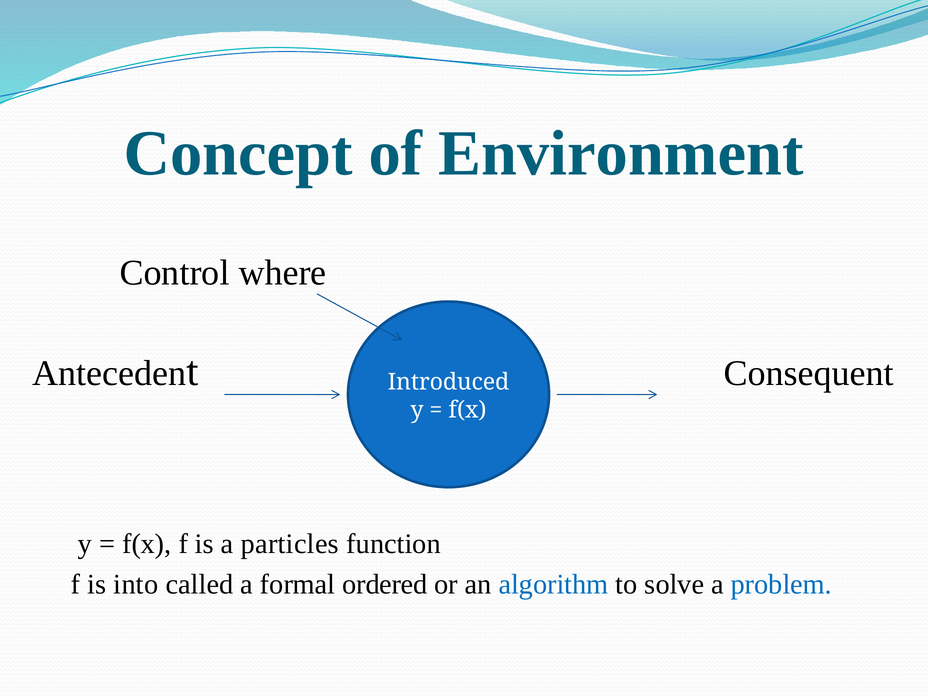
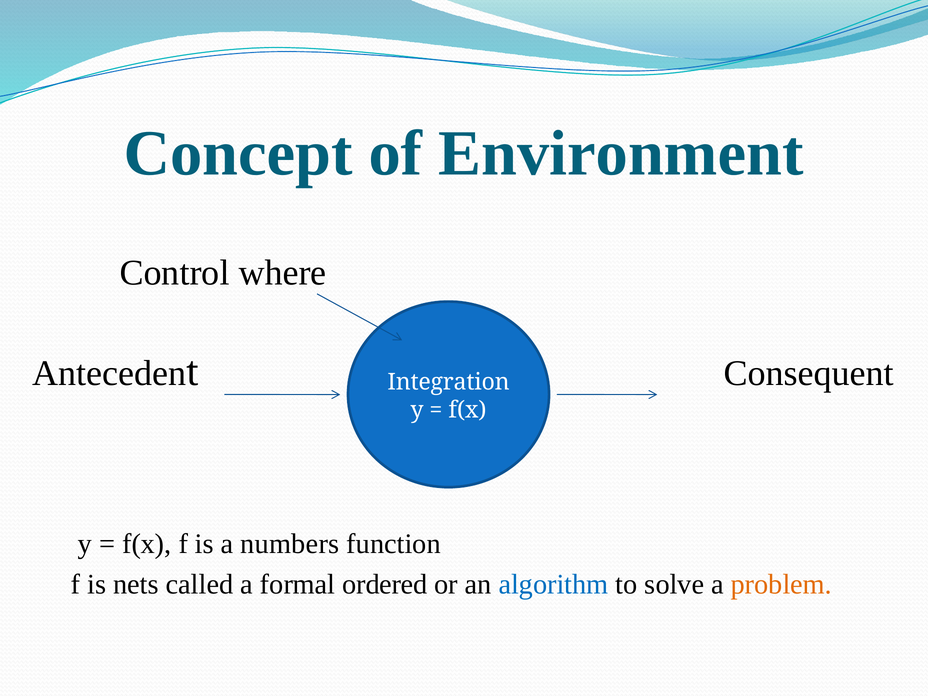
Introduced: Introduced -> Integration
particles: particles -> numbers
into: into -> nets
problem colour: blue -> orange
